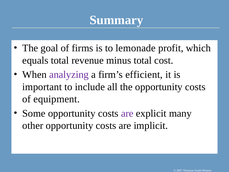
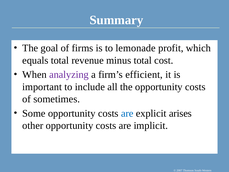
equipment: equipment -> sometimes
are at (127, 113) colour: purple -> blue
many: many -> arises
